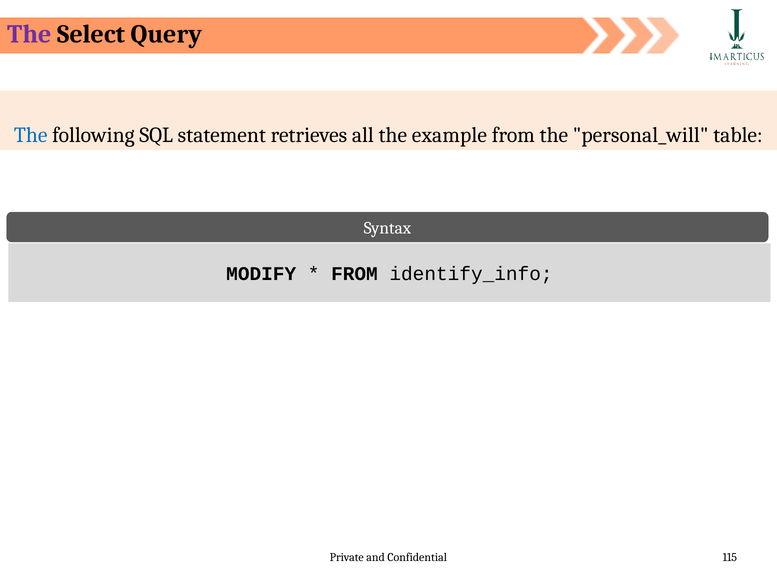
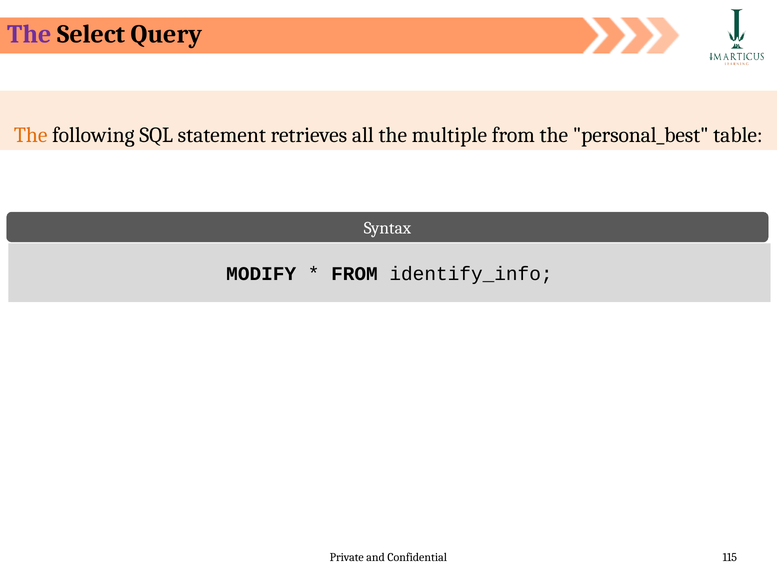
The at (31, 135) colour: blue -> orange
example: example -> multiple
personal_will: personal_will -> personal_best
